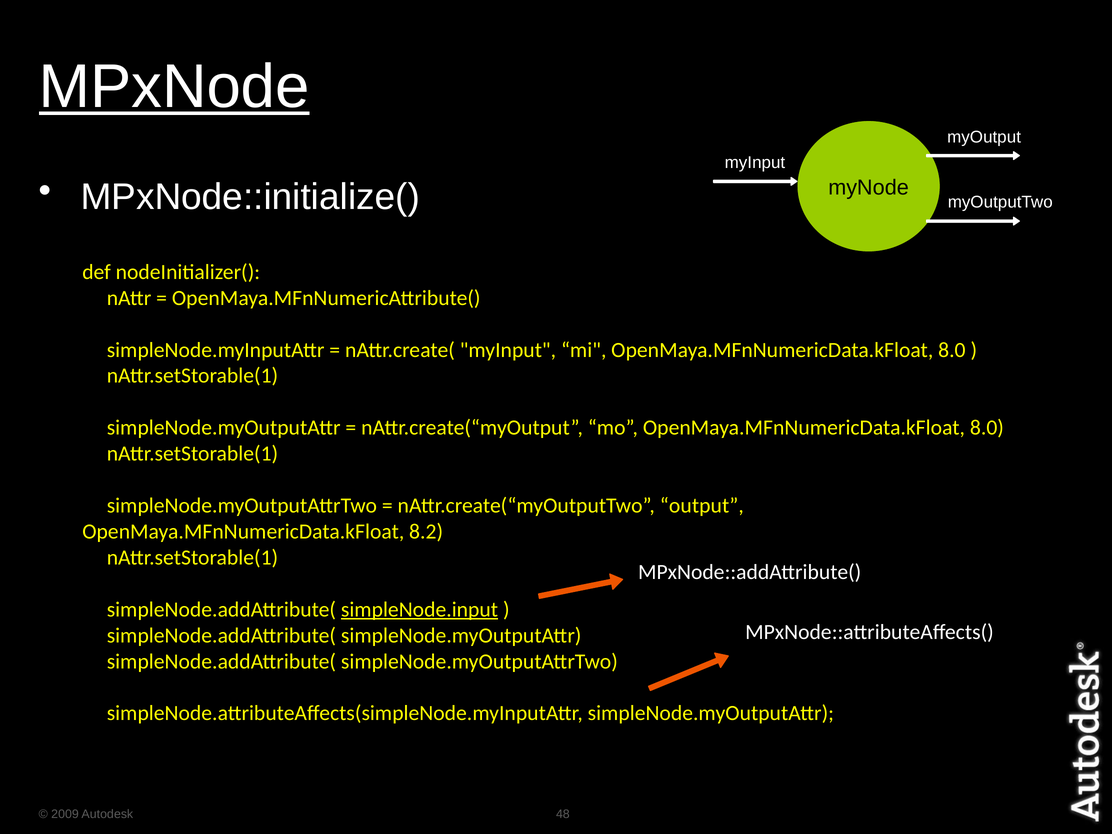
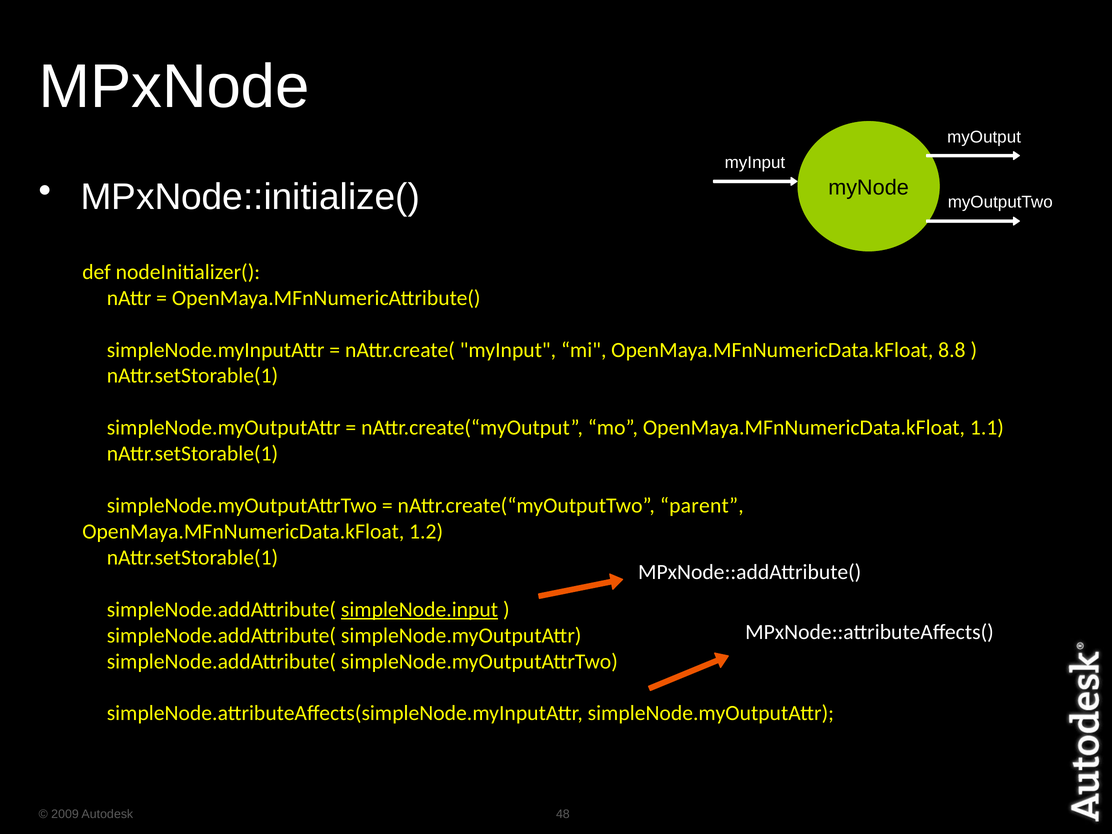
MPxNode underline: present -> none
mi OpenMaya.MFnNumericData.kFloat 8.0: 8.0 -> 8.8
mo OpenMaya.MFnNumericData.kFloat 8.0: 8.0 -> 1.1
output: output -> parent
8.2: 8.2 -> 1.2
